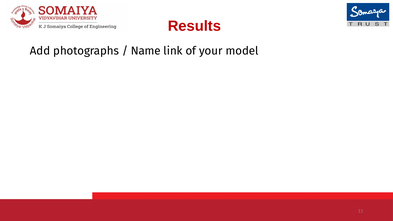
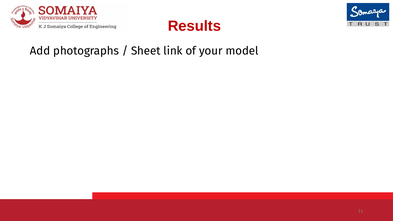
Name: Name -> Sheet
